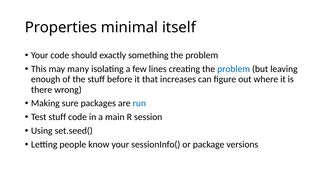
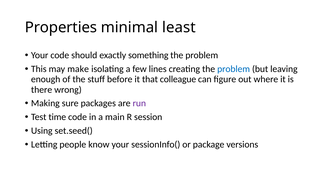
itself: itself -> least
many: many -> make
increases: increases -> colleague
run colour: blue -> purple
Test stuff: stuff -> time
